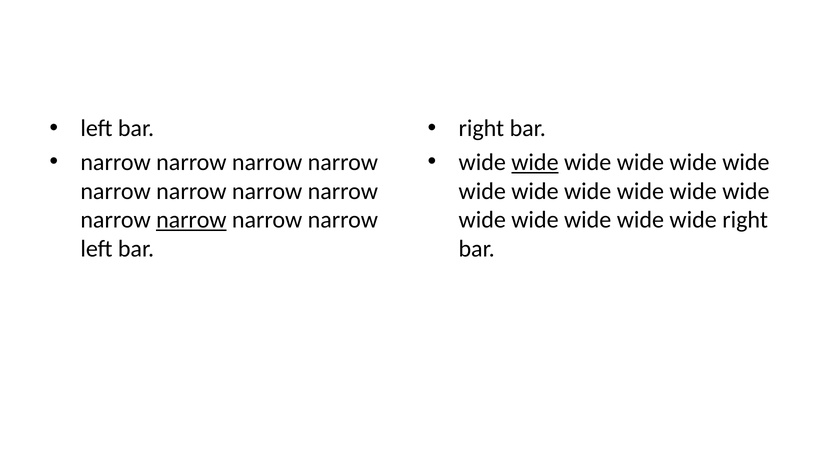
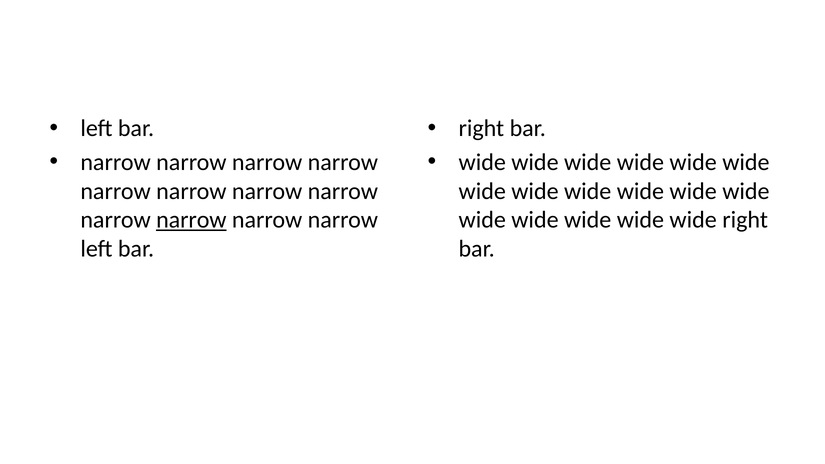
wide at (535, 162) underline: present -> none
